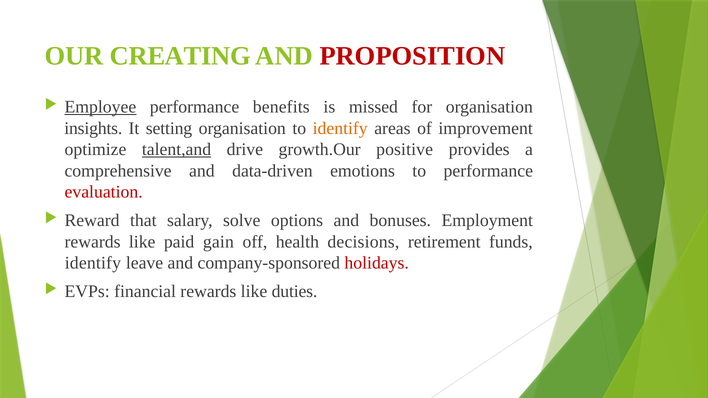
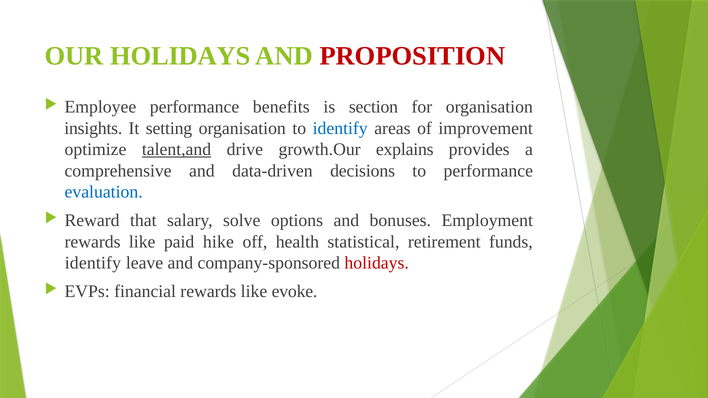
OUR CREATING: CREATING -> HOLIDAYS
Employee underline: present -> none
missed: missed -> section
identify at (340, 128) colour: orange -> blue
positive: positive -> explains
emotions: emotions -> decisions
evaluation colour: red -> blue
gain: gain -> hike
decisions: decisions -> statistical
duties: duties -> evoke
